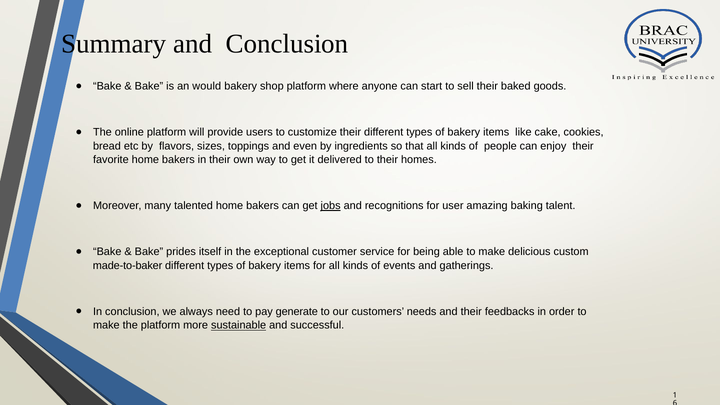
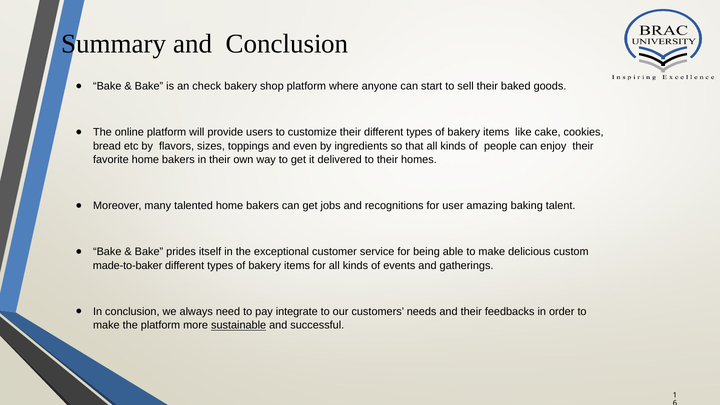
would: would -> check
jobs underline: present -> none
generate: generate -> integrate
